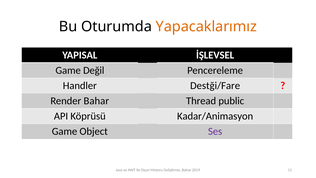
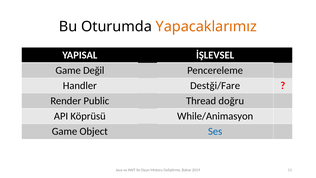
Render Bahar: Bahar -> Public
public: public -> doğru
Kadar/Animasyon: Kadar/Animasyon -> While/Animasyon
Ses colour: purple -> blue
